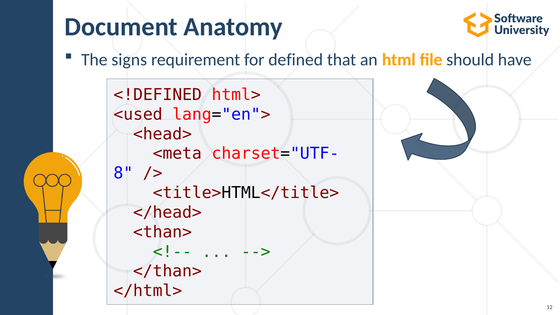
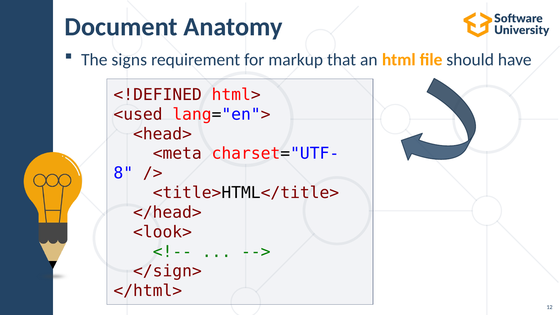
defined: defined -> markup
<than>: <than> -> <look>
</than>: </than> -> </sign>
